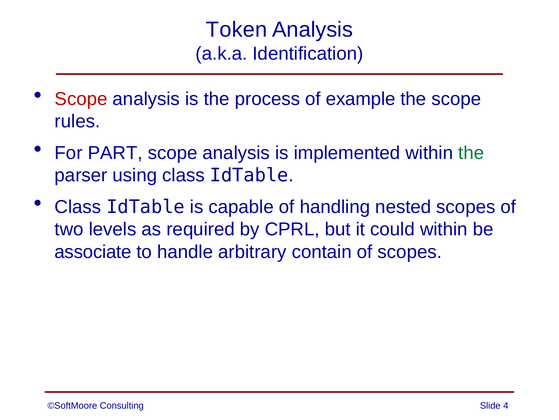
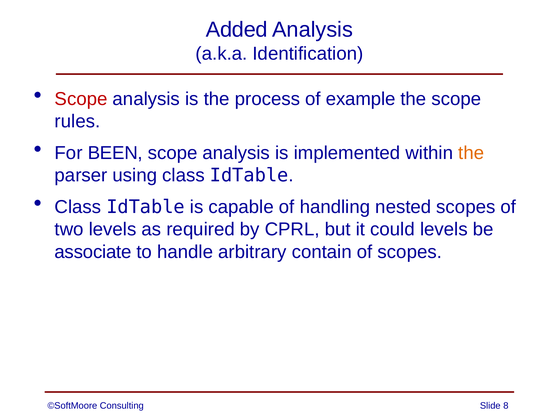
Token: Token -> Added
PART: PART -> BEEN
the at (471, 153) colour: green -> orange
could within: within -> levels
4: 4 -> 8
